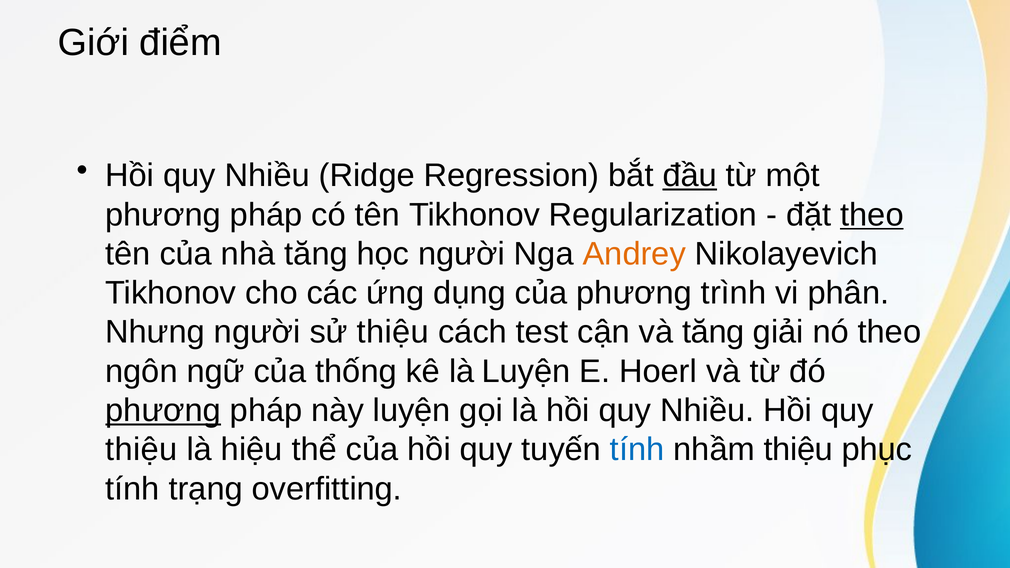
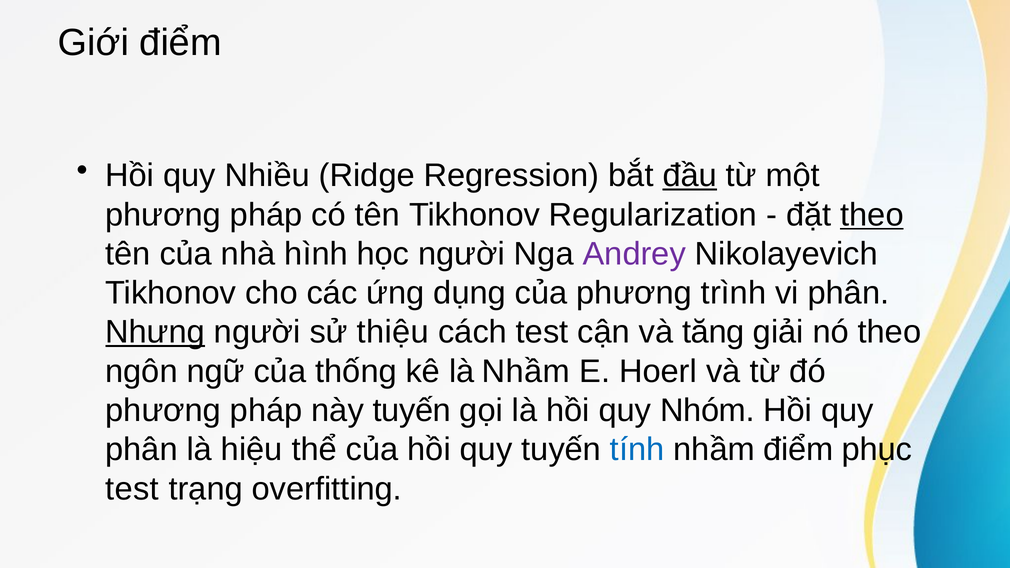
nhà tăng: tăng -> hình
Andrey colour: orange -> purple
Nhưng underline: none -> present
là Luyện: Luyện -> Nhầm
phương at (163, 411) underline: present -> none
này luyện: luyện -> tuyến
là hồi quy Nhiều: Nhiều -> Nhóm
thiệu at (141, 450): thiệu -> phân
nhầm thiệu: thiệu -> điểm
tính at (132, 489): tính -> test
